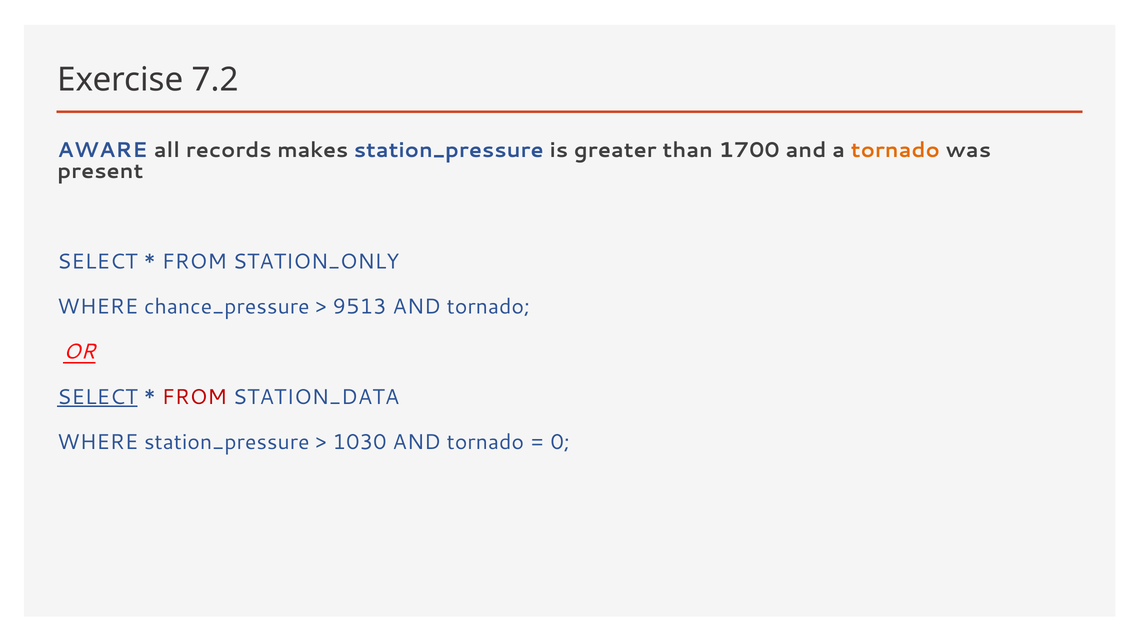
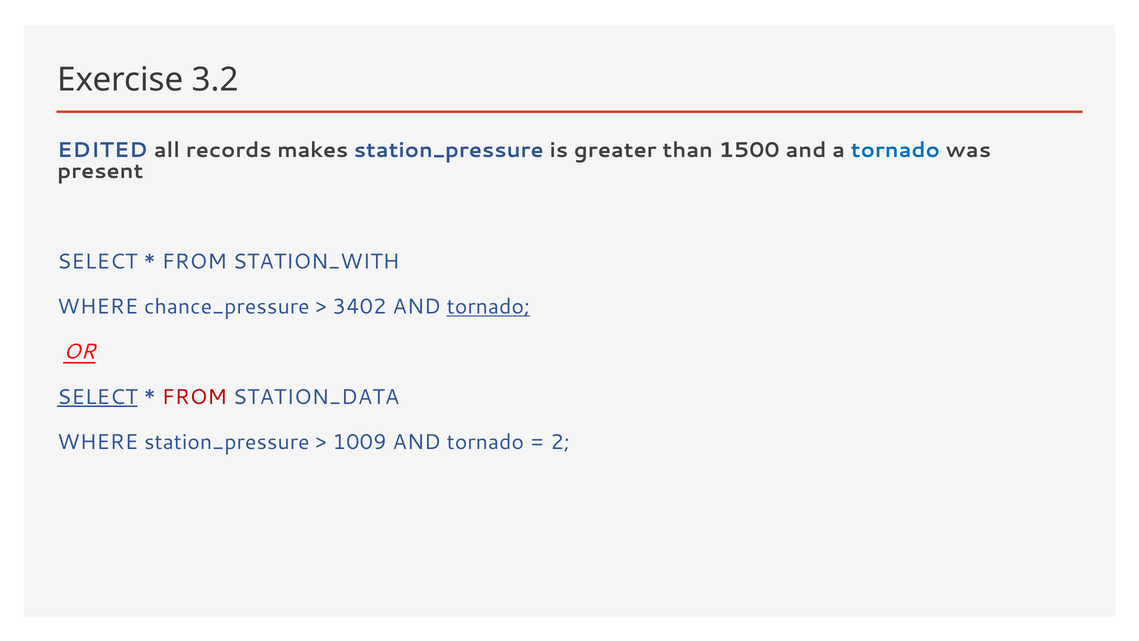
7.2: 7.2 -> 3.2
AWARE: AWARE -> EDITED
1700: 1700 -> 1500
tornado at (895, 150) colour: orange -> blue
STATION_ONLY: STATION_ONLY -> STATION_WITH
9513: 9513 -> 3402
tornado at (488, 307) underline: none -> present
1030: 1030 -> 1009
0: 0 -> 2
